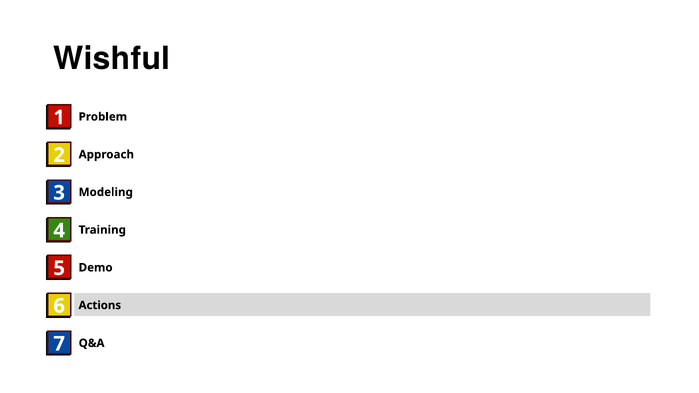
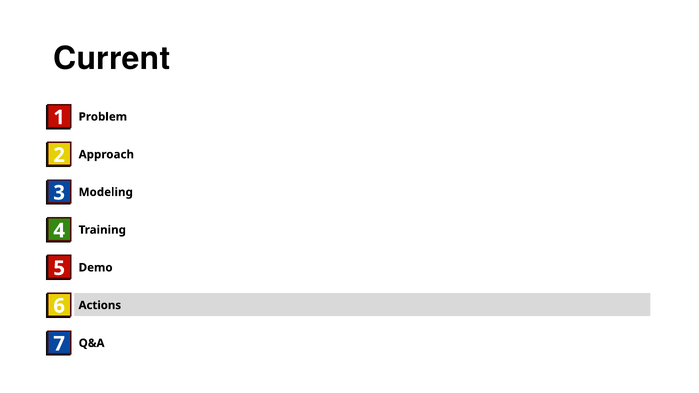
Wishful: Wishful -> Current
